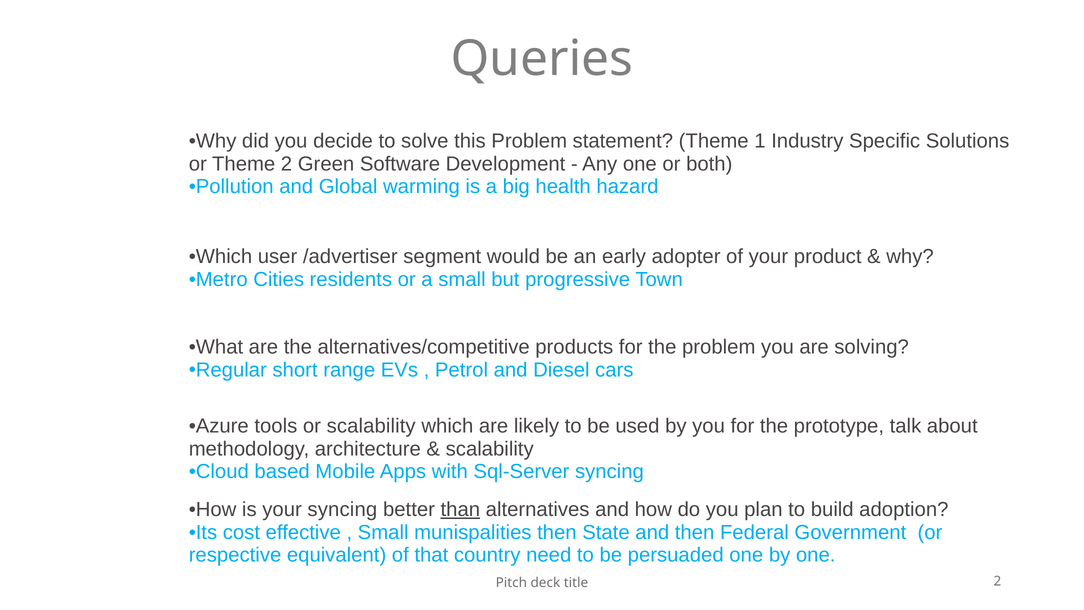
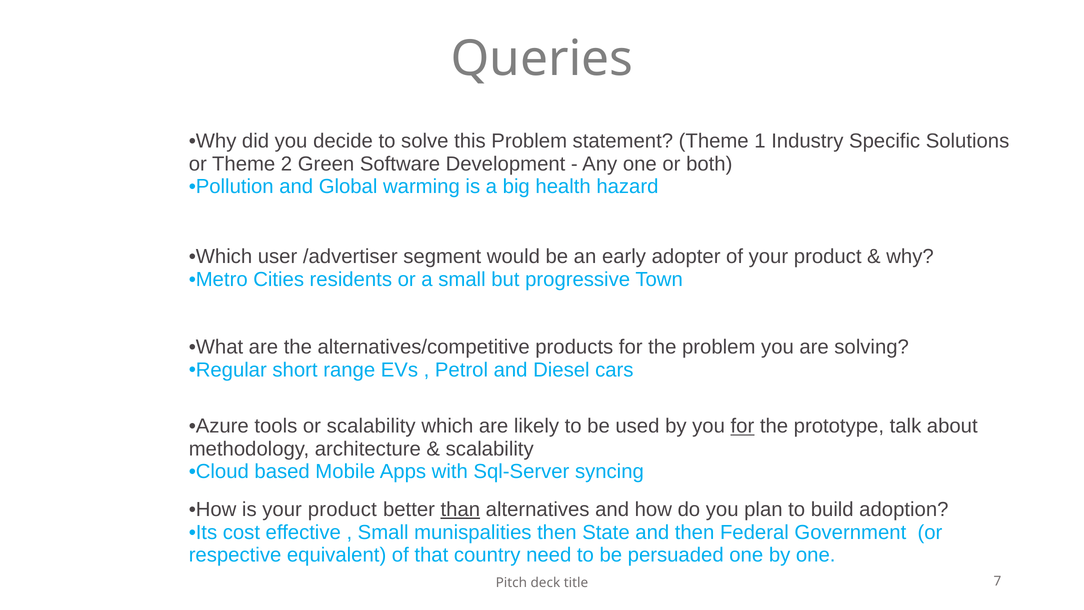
for at (742, 426) underline: none -> present
is your syncing: syncing -> product
title 2: 2 -> 7
